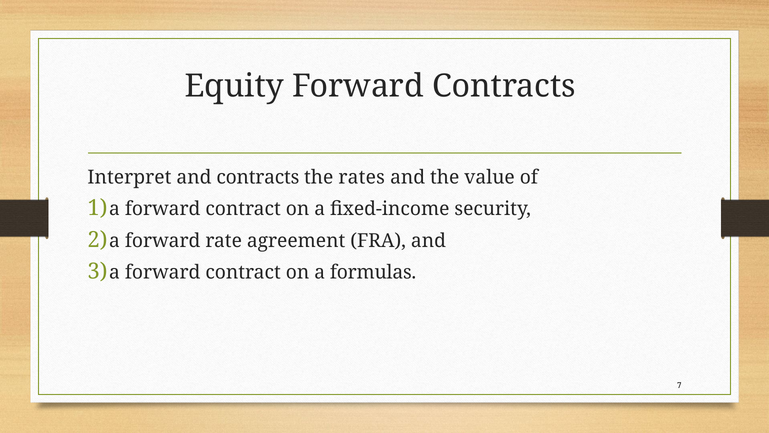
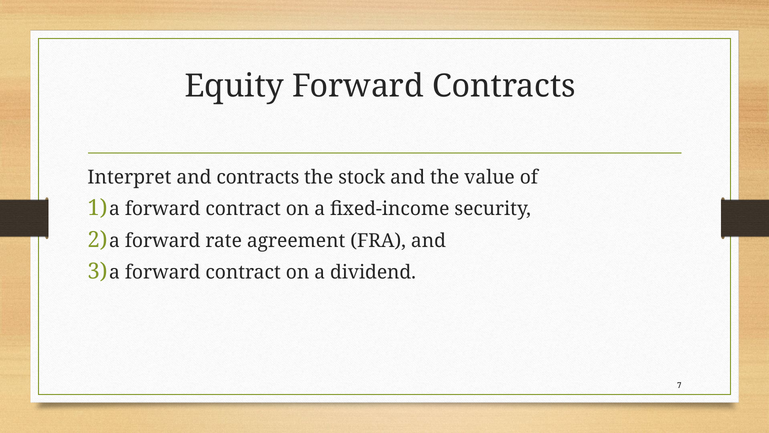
rates: rates -> stock
formulas: formulas -> dividend
